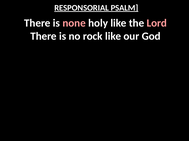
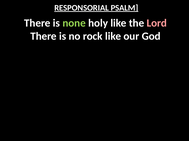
none colour: pink -> light green
